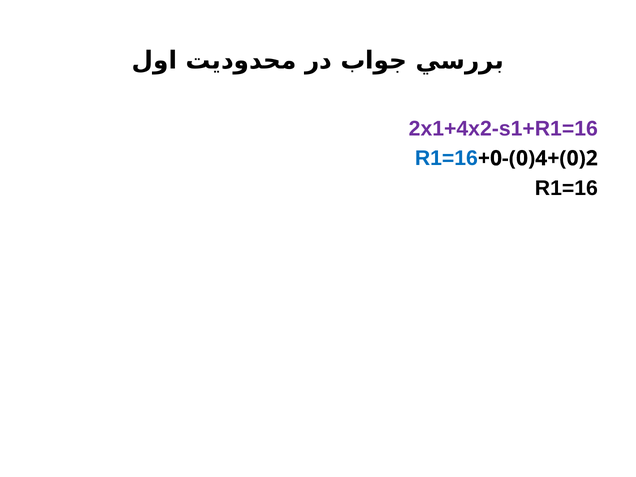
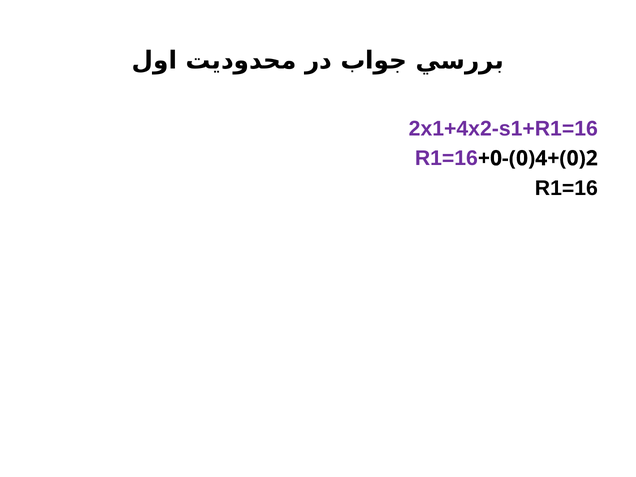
R1=16 at (446, 158) colour: blue -> purple
